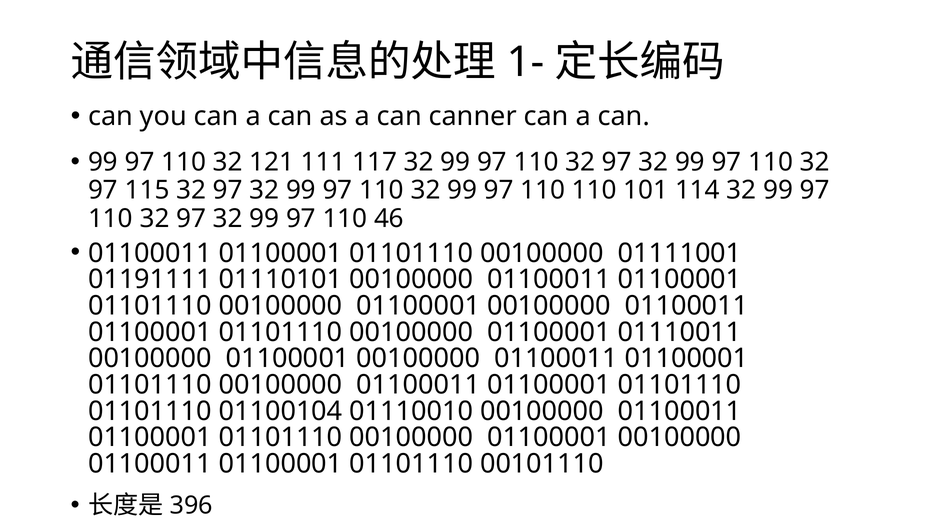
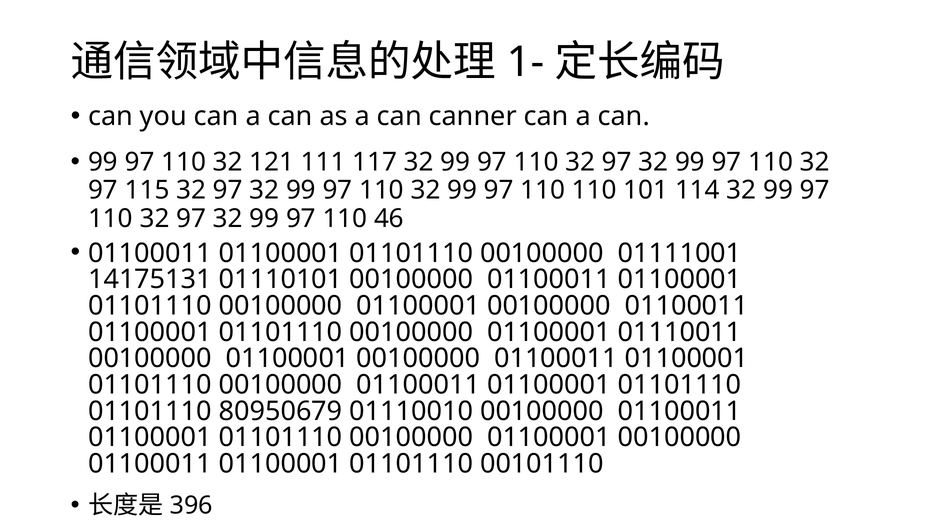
01191111: 01191111 -> 14175131
01100104: 01100104 -> 80950679
